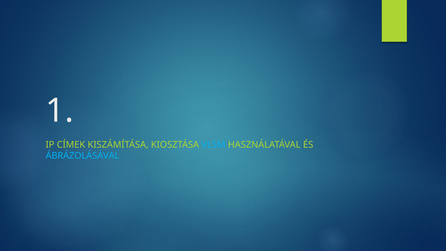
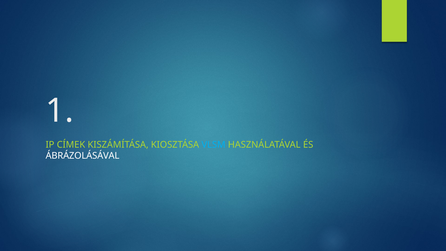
ÁBRÁZOLÁSÁVAL colour: light blue -> white
